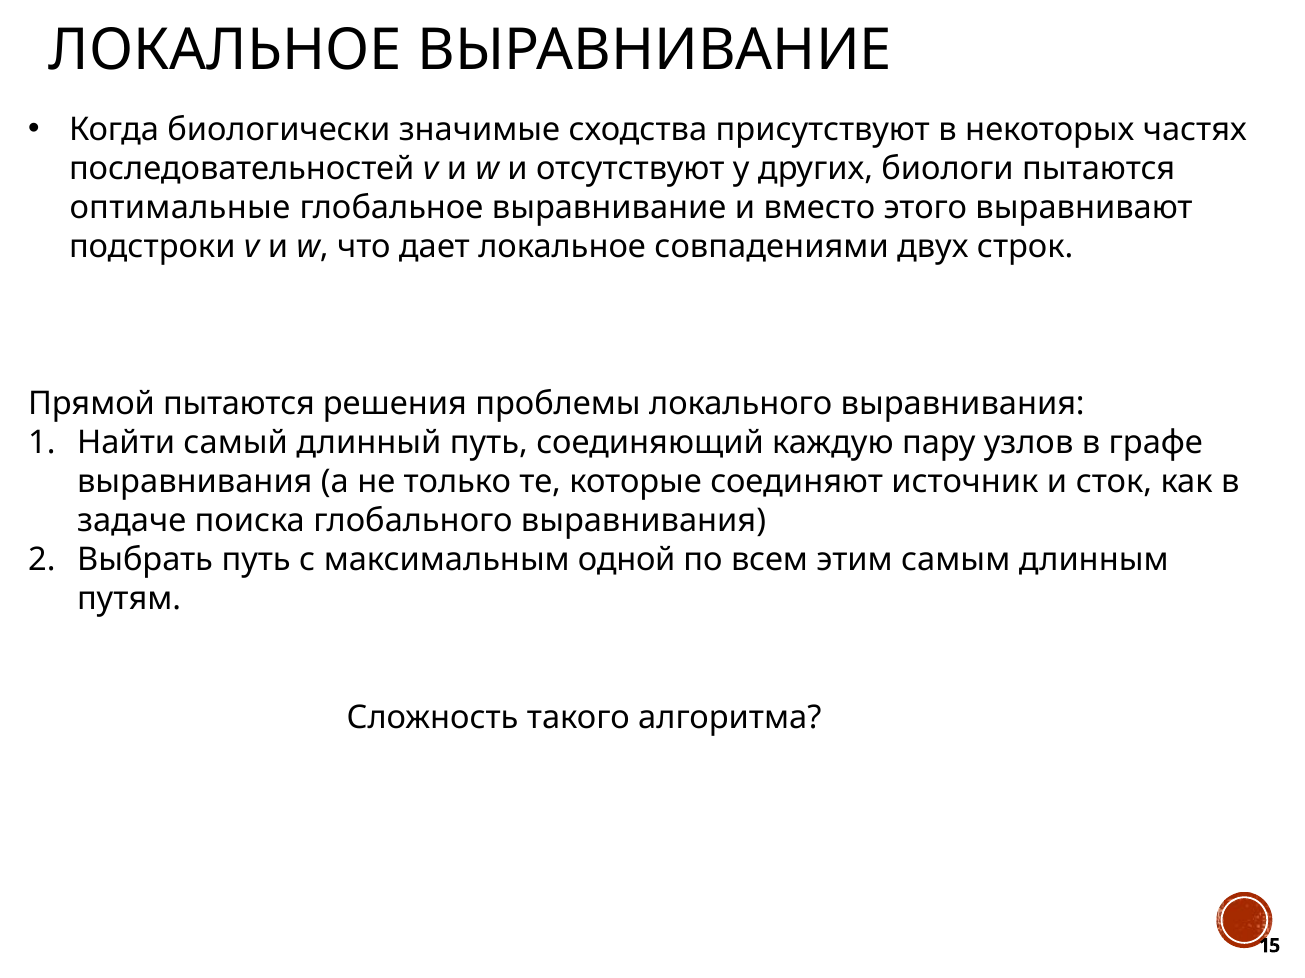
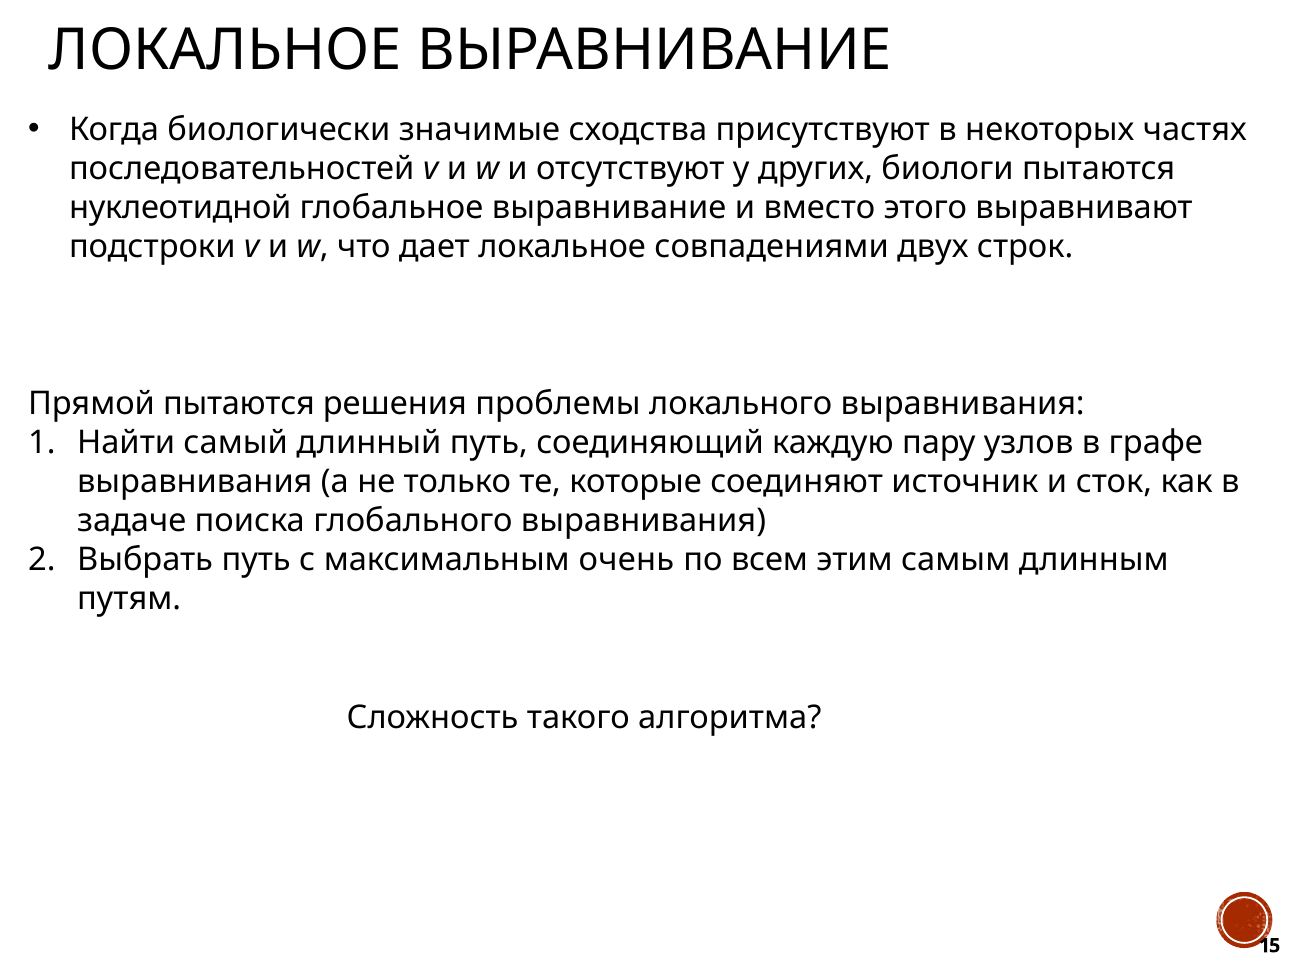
оптимальные: оптимальные -> нуклеотидной
одной: одной -> очень
